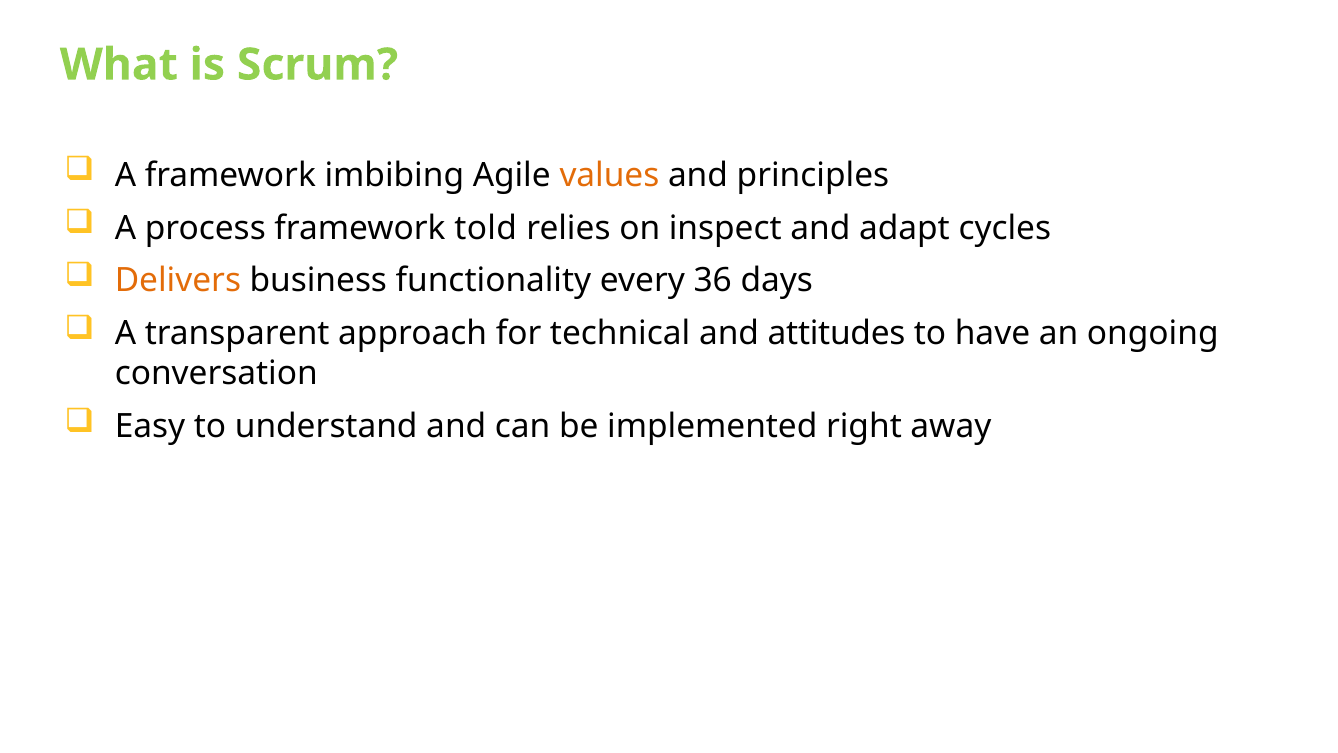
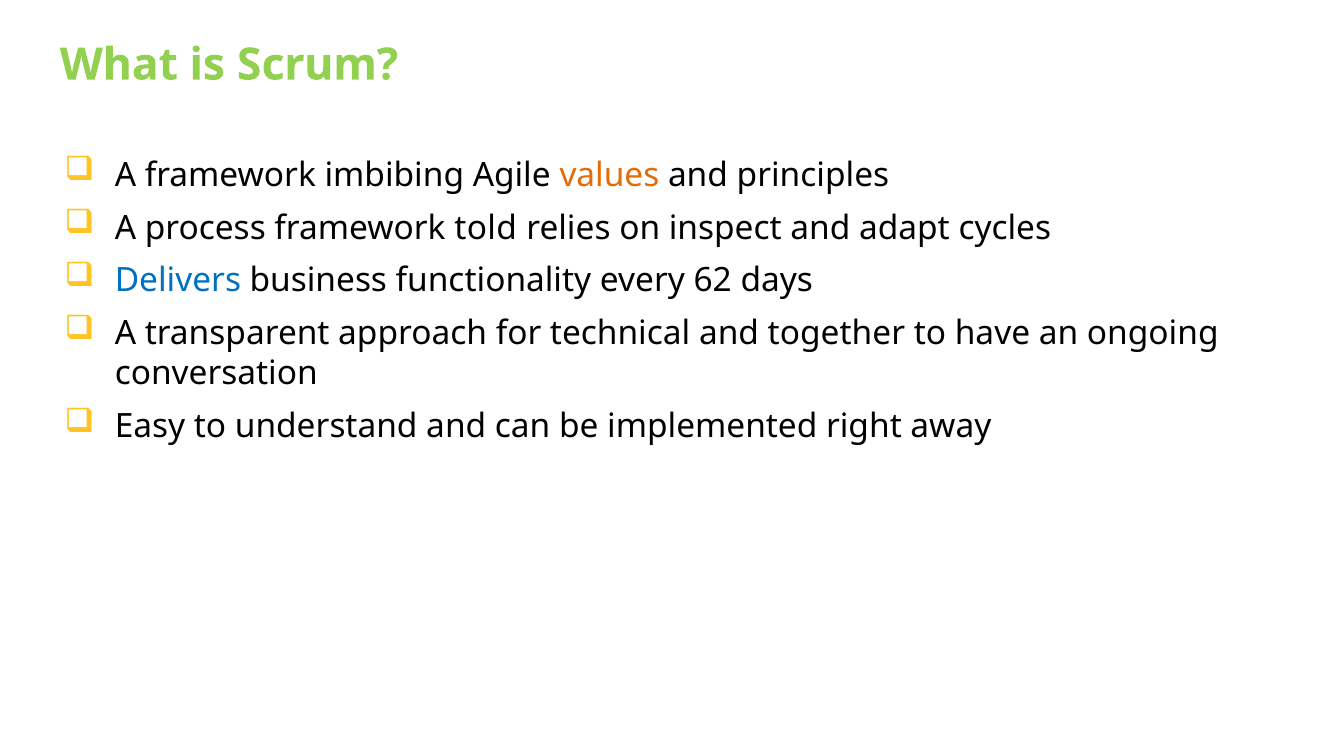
Delivers colour: orange -> blue
36: 36 -> 62
attitudes: attitudes -> together
